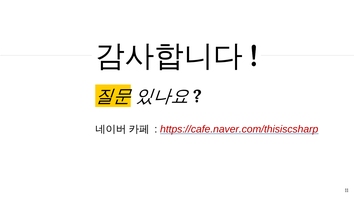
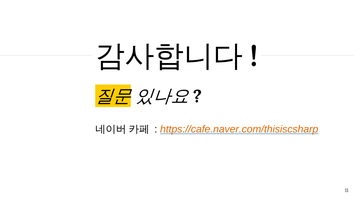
https://cafe.naver.com/thisiscsharp colour: red -> orange
